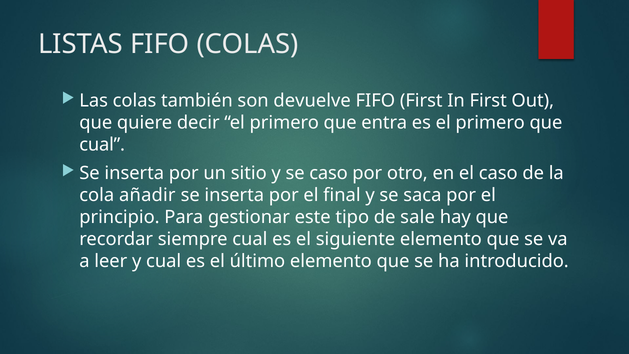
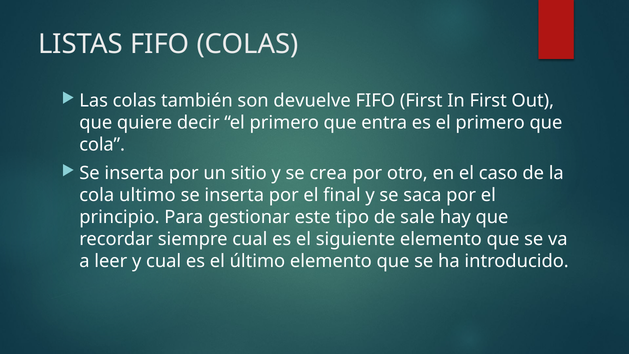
cual at (102, 145): cual -> cola
se caso: caso -> crea
añadir: añadir -> ultimo
